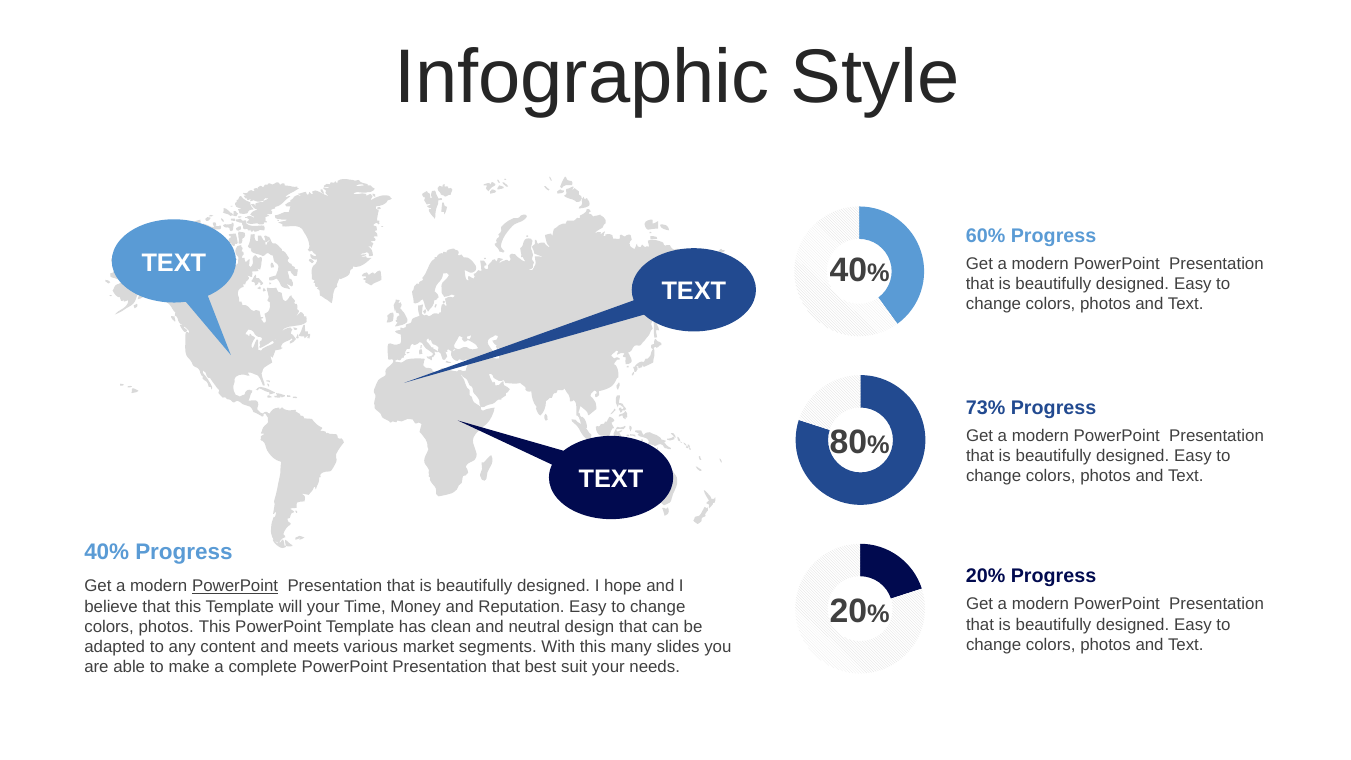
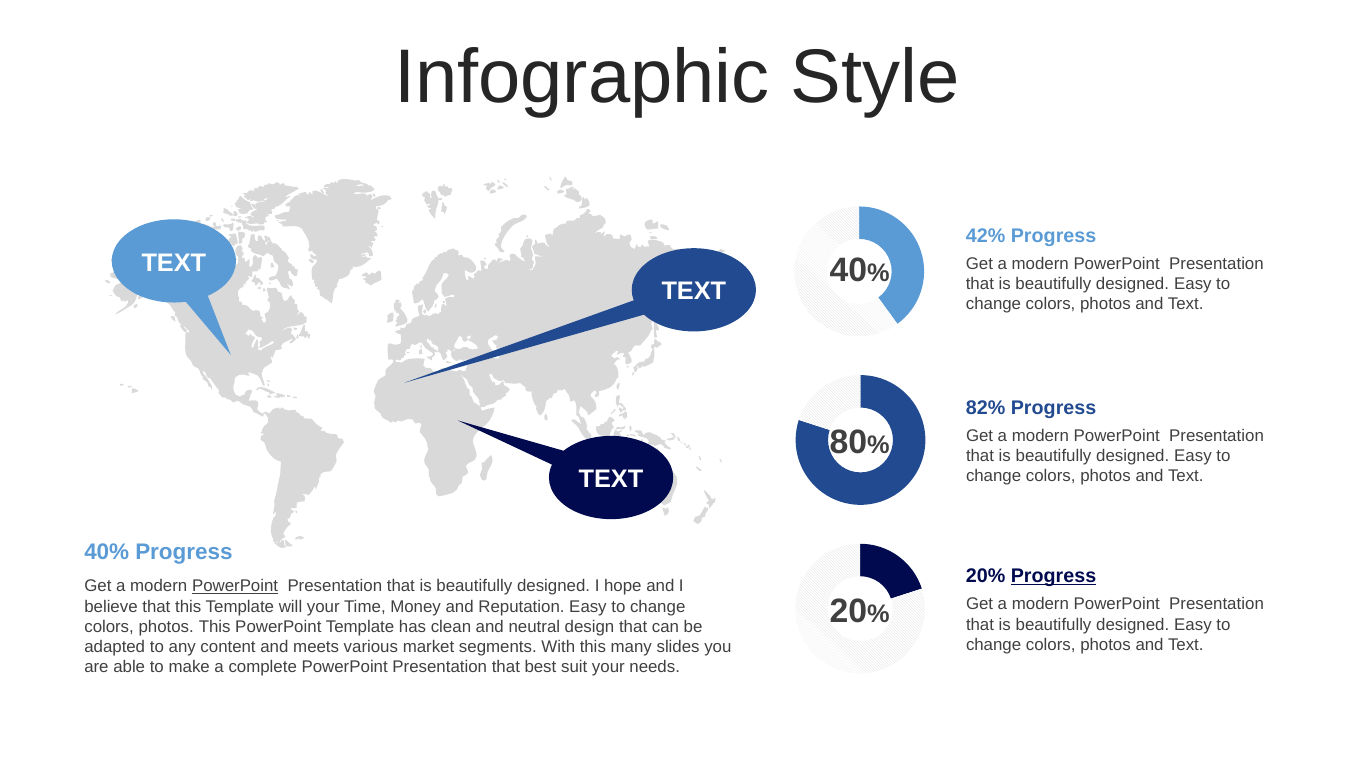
60%: 60% -> 42%
73%: 73% -> 82%
Progress at (1054, 576) underline: none -> present
